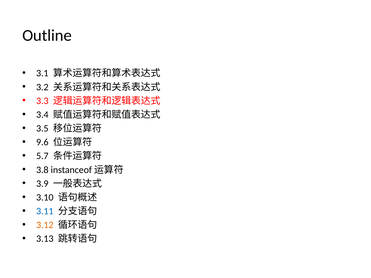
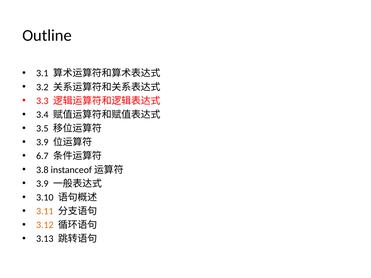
9.6 at (42, 142): 9.6 -> 3.9
5.7: 5.7 -> 6.7
3.11 colour: blue -> orange
